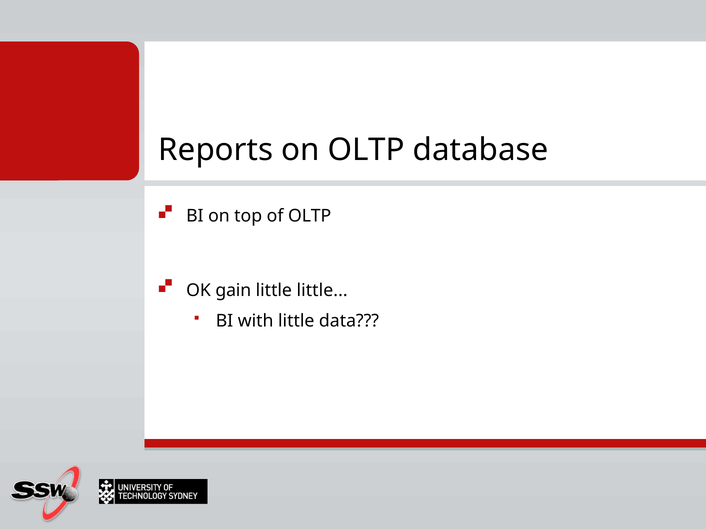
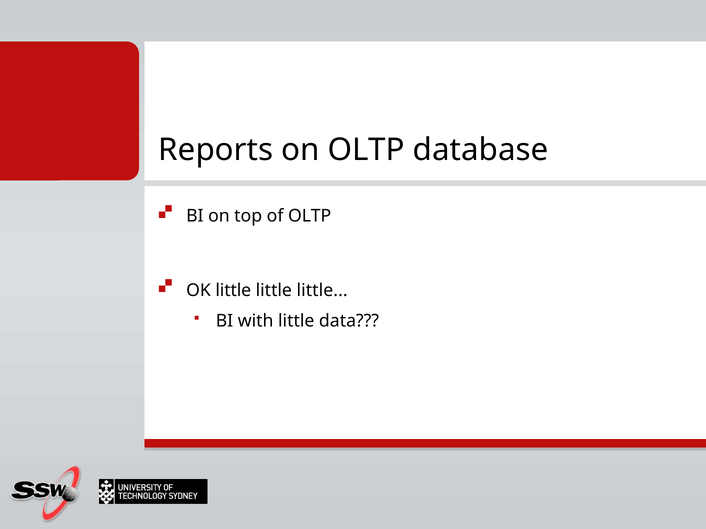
OK gain: gain -> little
